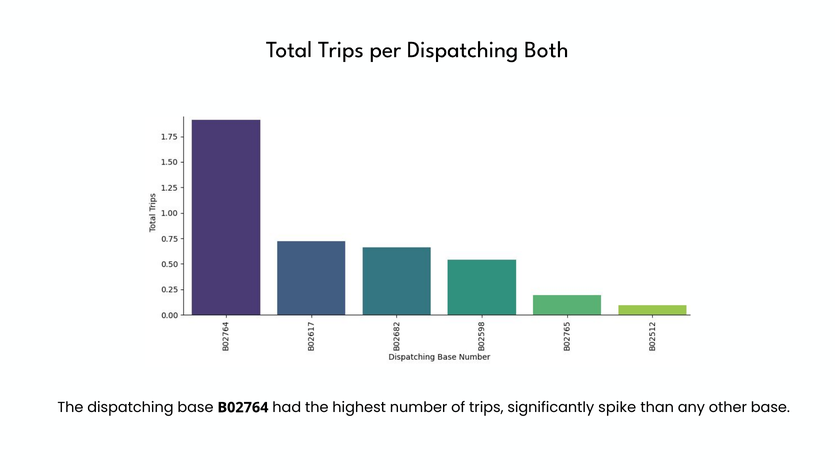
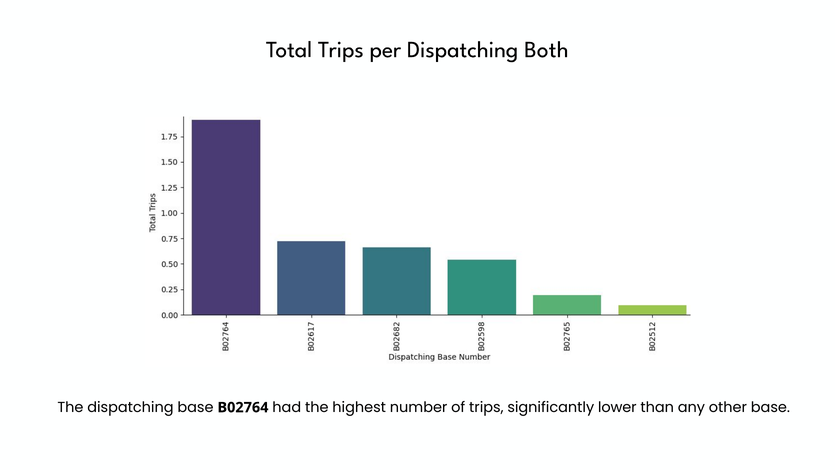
spike: spike -> lower
